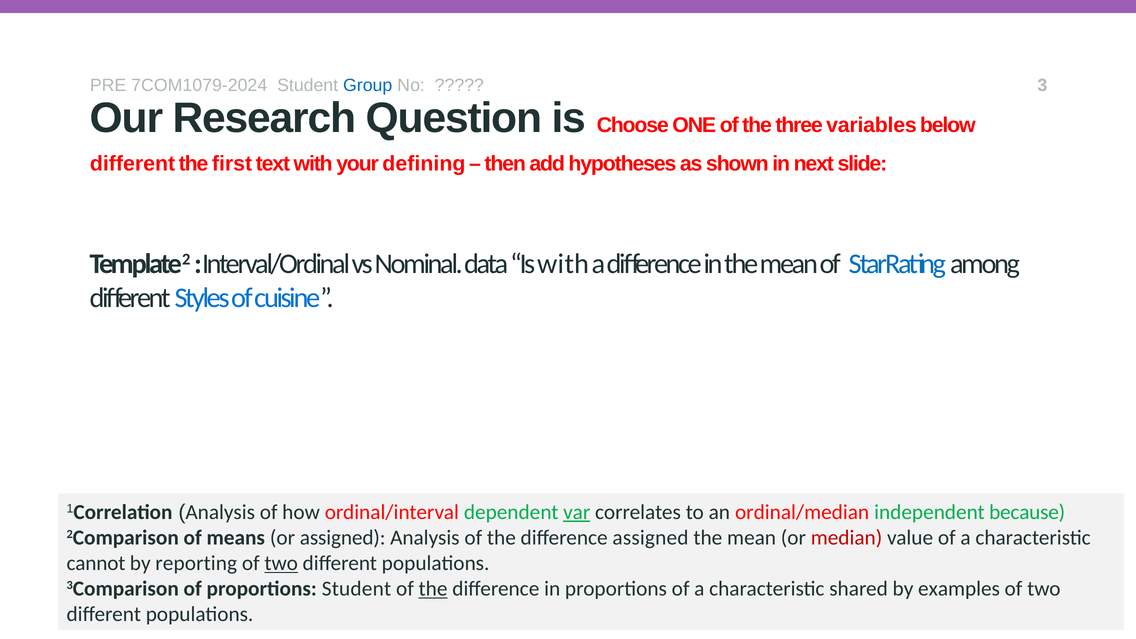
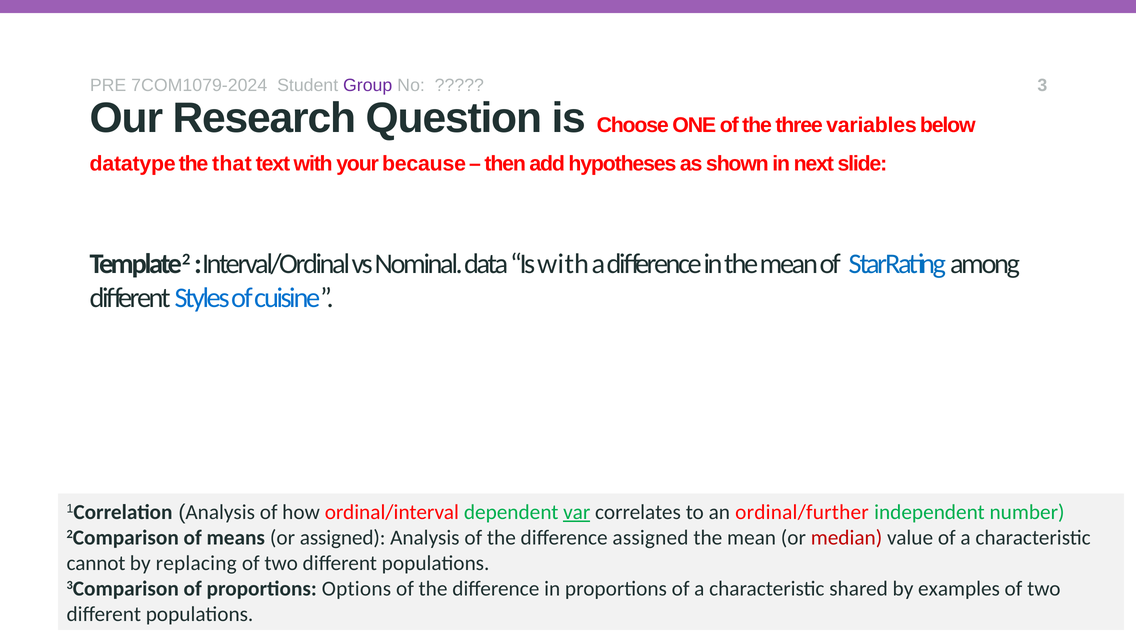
Group colour: blue -> purple
different at (133, 164): different -> datatype
first: first -> that
defining: defining -> because
ordinal/median: ordinal/median -> ordinal/further
because: because -> number
reporting: reporting -> replacing
two at (281, 563) underline: present -> none
proportions Student: Student -> Options
the at (433, 589) underline: present -> none
